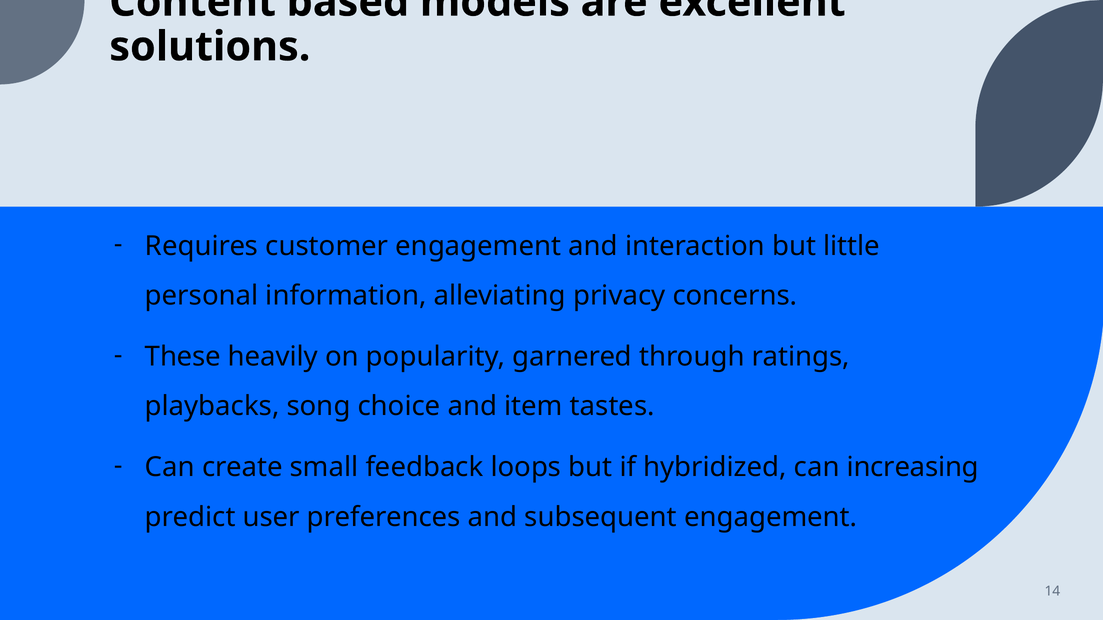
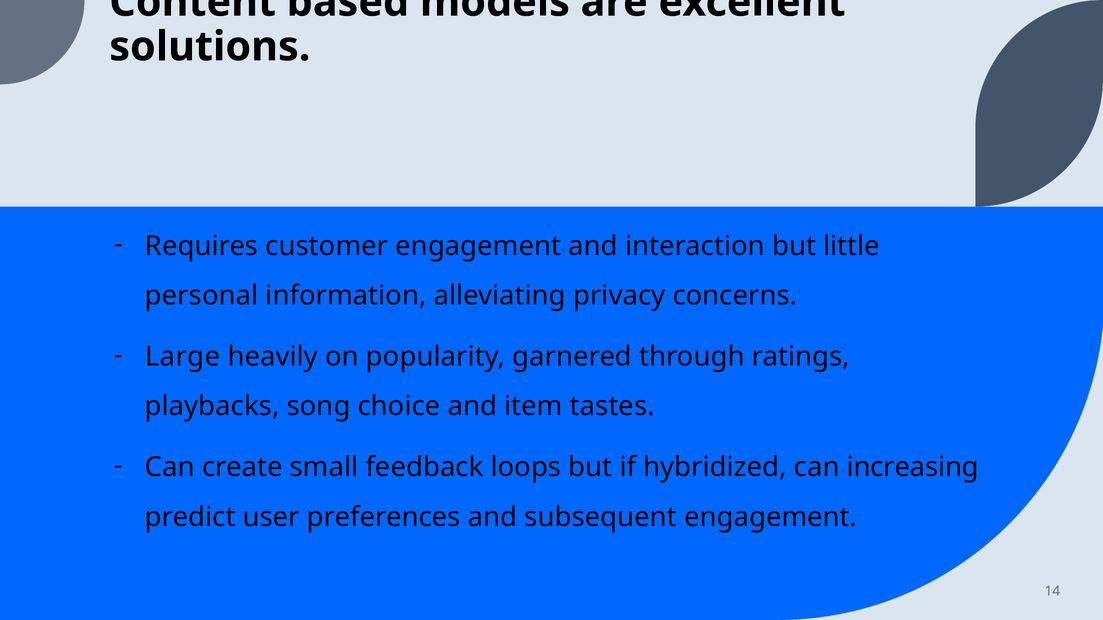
These: These -> Large
